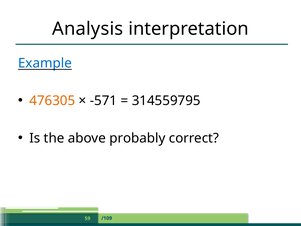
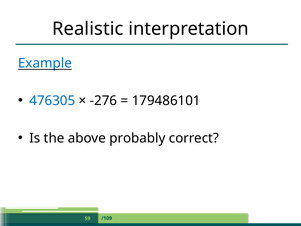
Analysis: Analysis -> Realistic
476305 colour: orange -> blue
-571: -571 -> -276
314559795: 314559795 -> 179486101
